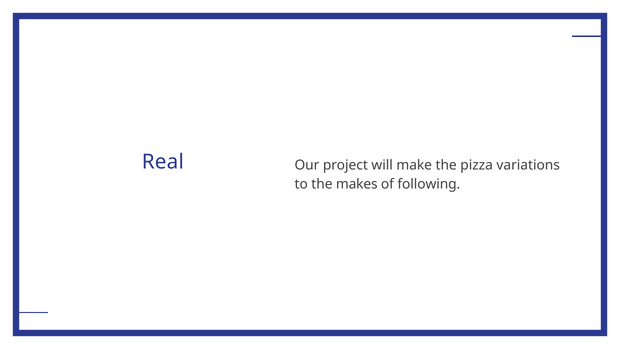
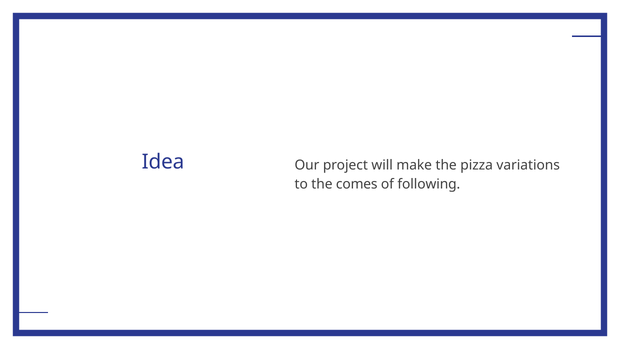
Real: Real -> Idea
makes: makes -> comes
